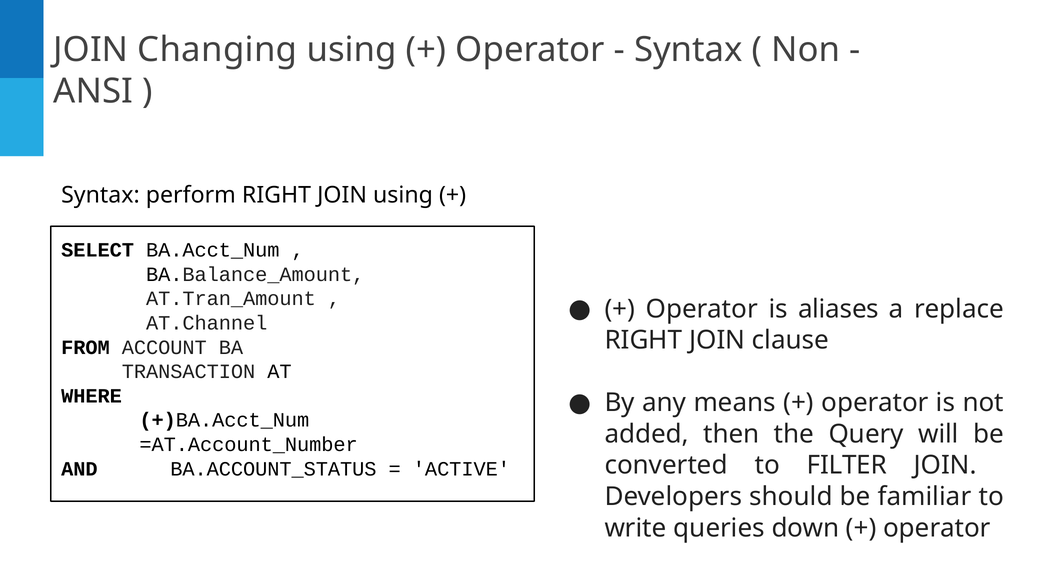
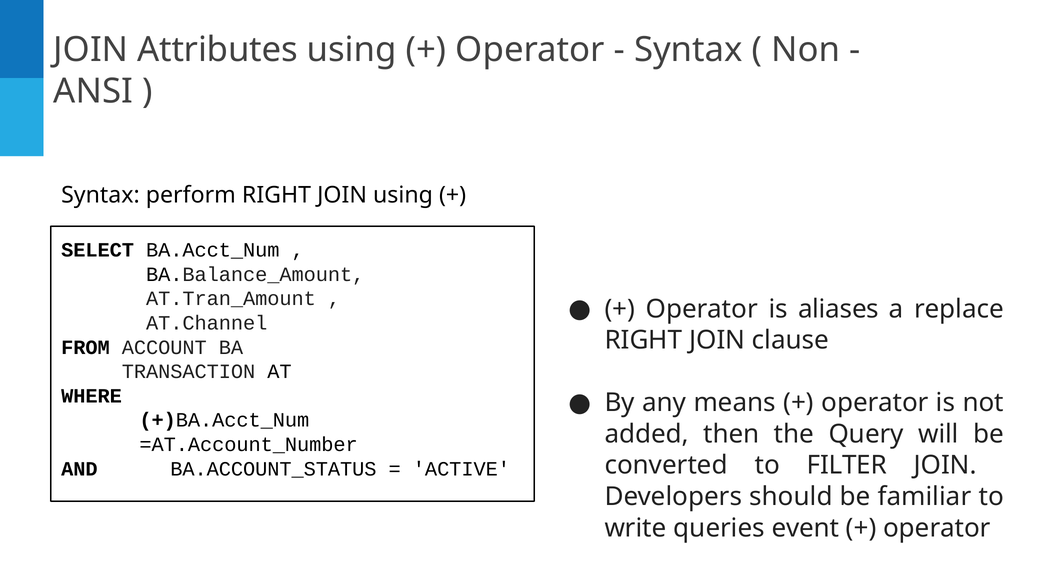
Changing: Changing -> Attributes
down: down -> event
